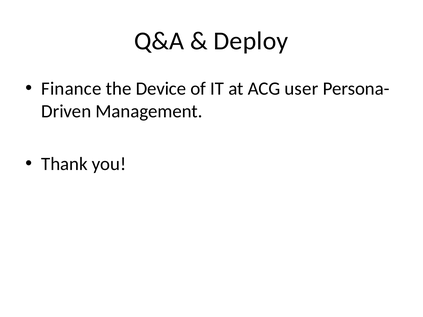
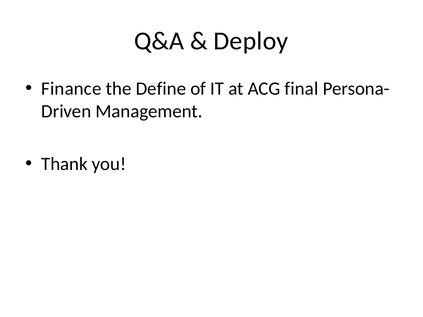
Device: Device -> Define
user: user -> final
